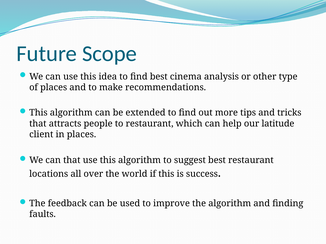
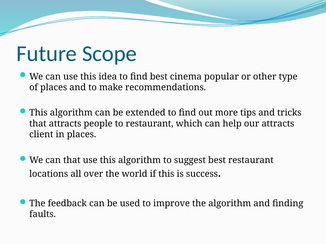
analysis: analysis -> popular
our latitude: latitude -> attracts
